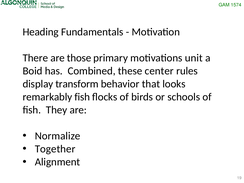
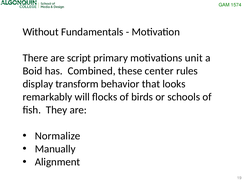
Heading: Heading -> Without
those: those -> script
remarkably fish: fish -> will
Together: Together -> Manually
